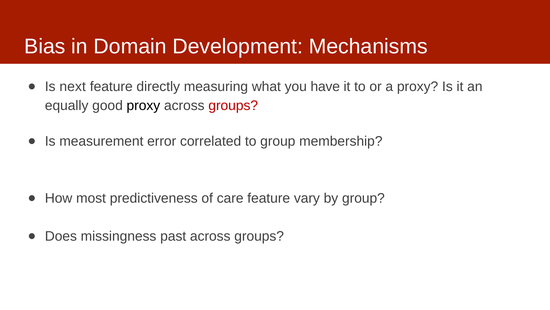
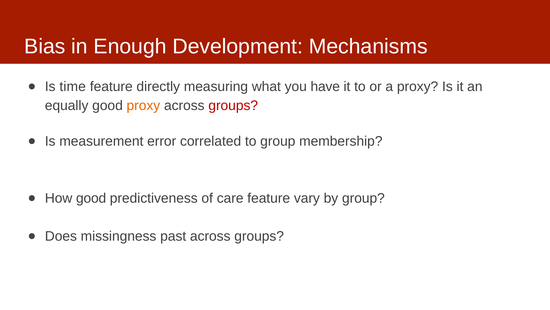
Domain: Domain -> Enough
next: next -> time
proxy at (143, 105) colour: black -> orange
How most: most -> good
